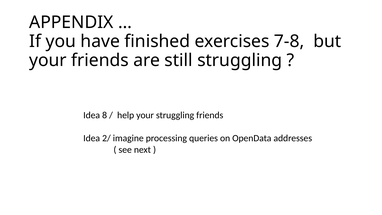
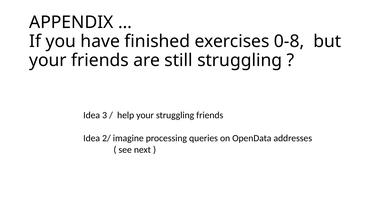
7-8: 7-8 -> 0-8
8: 8 -> 3
